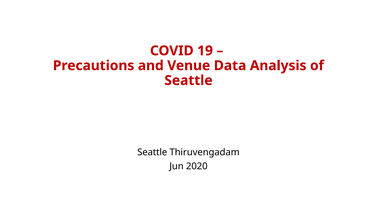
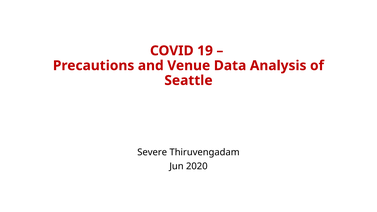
Seattle at (152, 152): Seattle -> Severe
